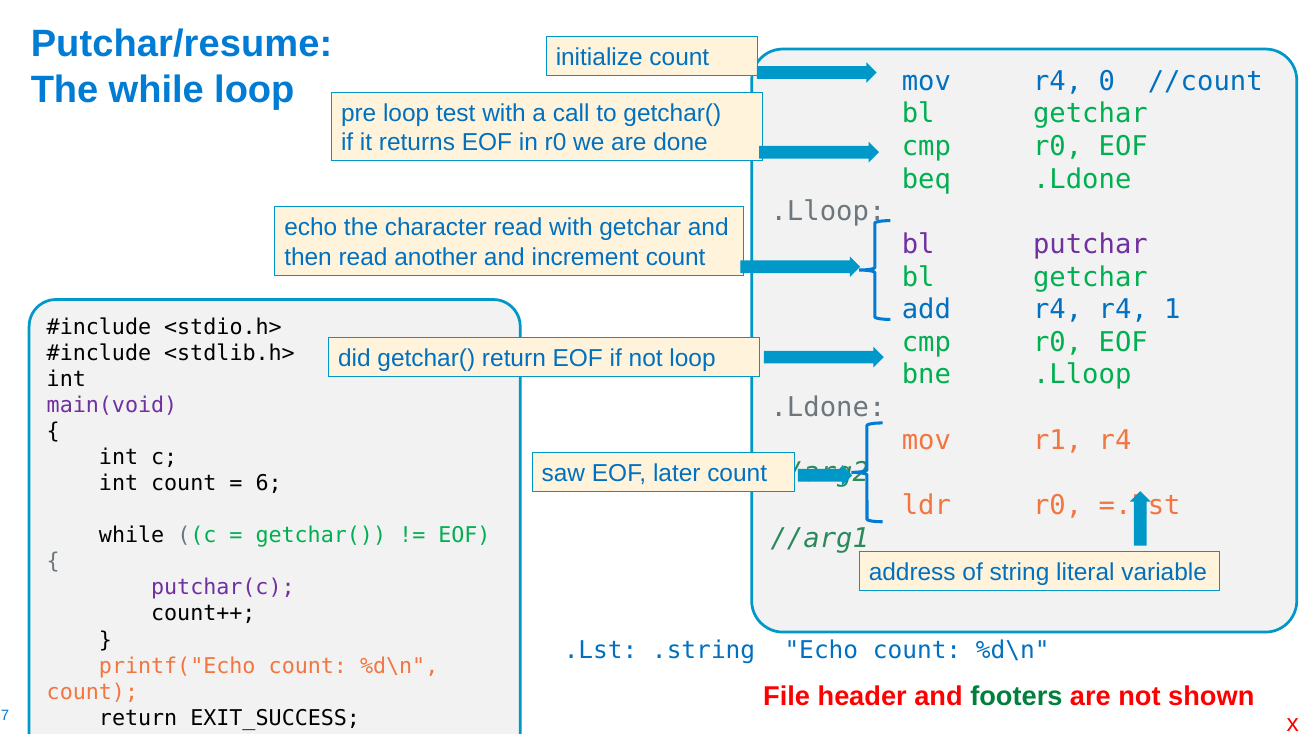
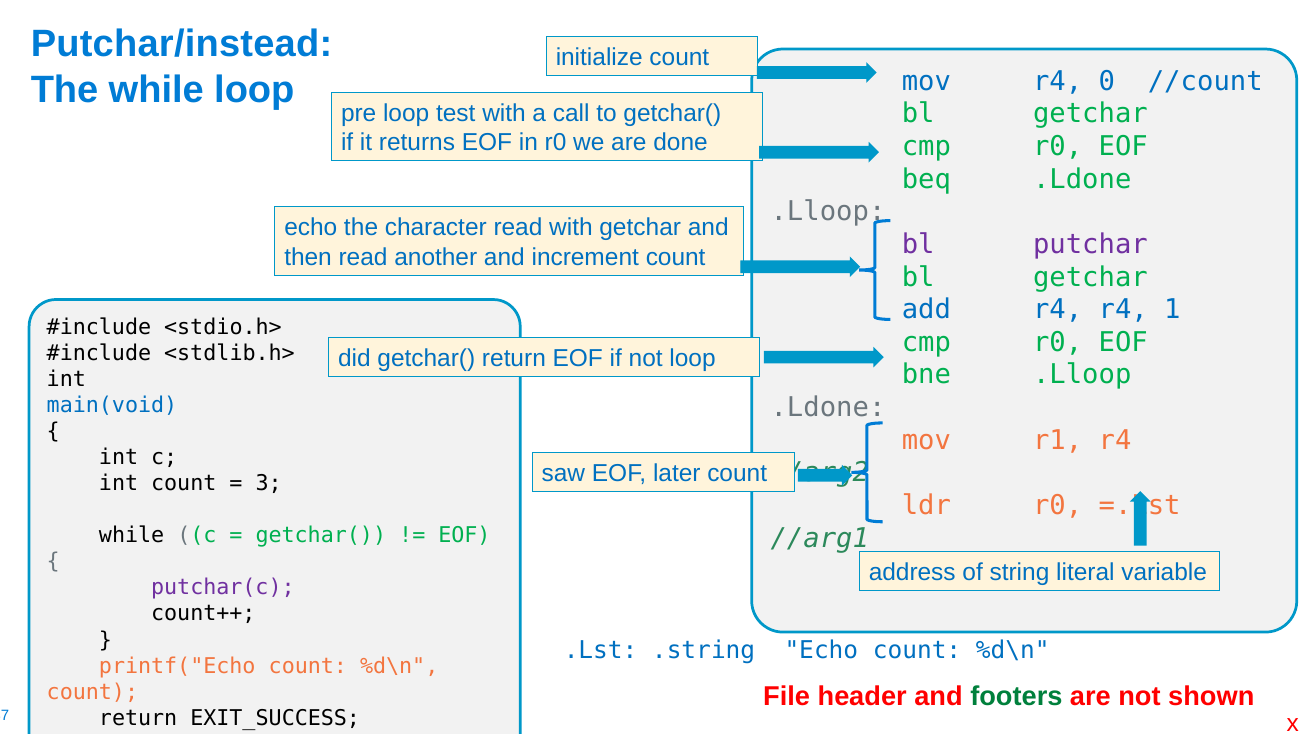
Putchar/resume: Putchar/resume -> Putchar/instead
main(void colour: purple -> blue
6: 6 -> 3
